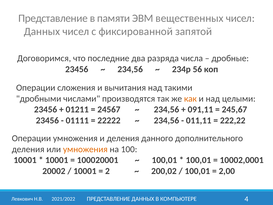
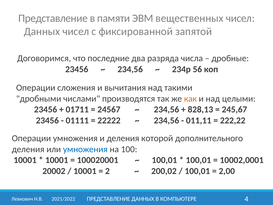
01211: 01211 -> 01711
091,11: 091,11 -> 828,13
данного: данного -> которой
умножения at (85, 149) colour: orange -> blue
